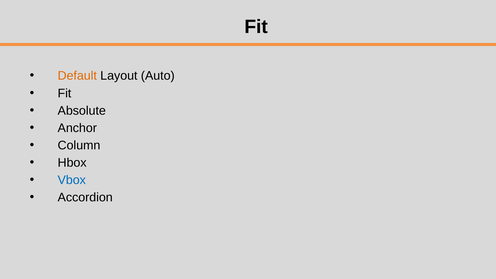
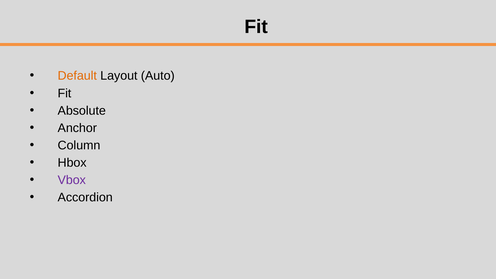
Vbox colour: blue -> purple
